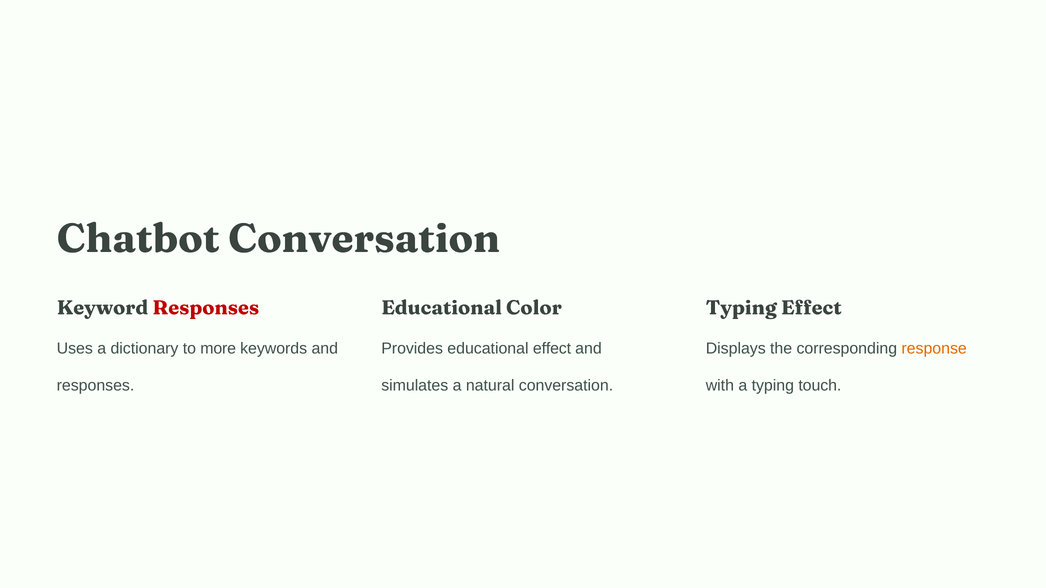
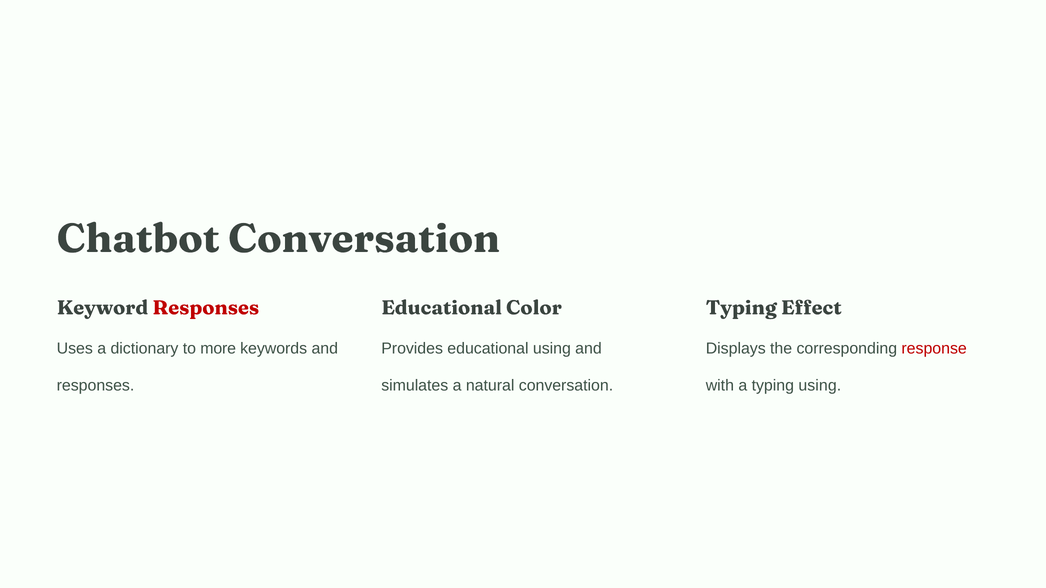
educational effect: effect -> using
response colour: orange -> red
typing touch: touch -> using
